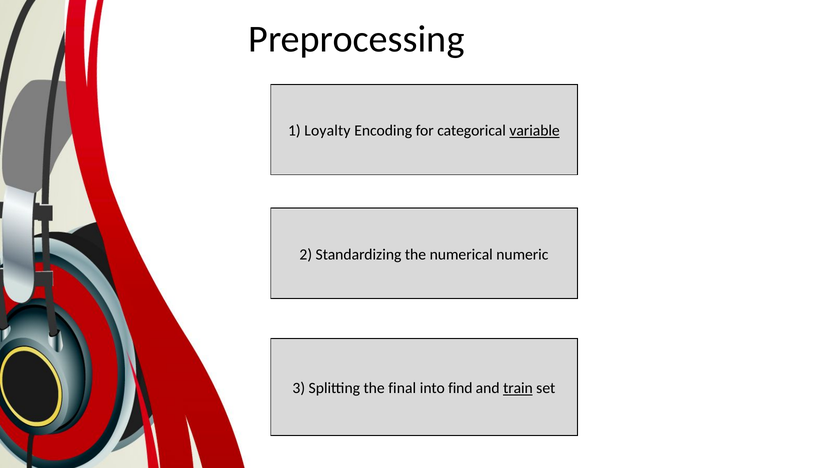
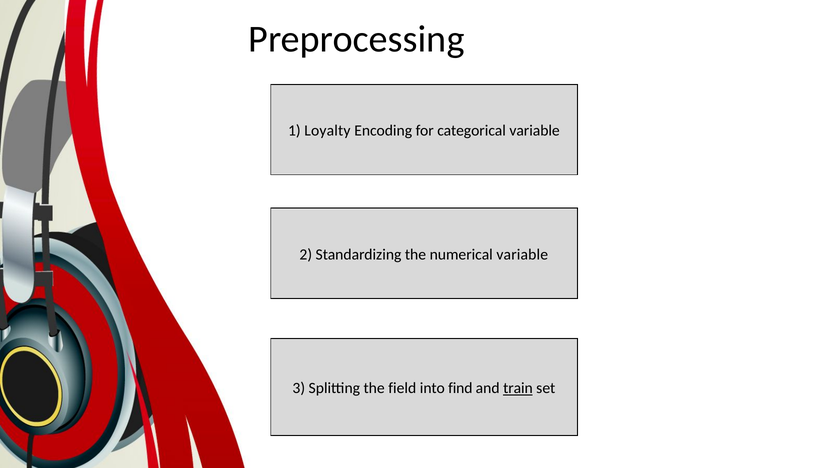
variable at (535, 131) underline: present -> none
numerical numeric: numeric -> variable
final: final -> field
